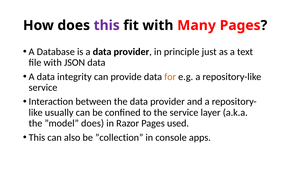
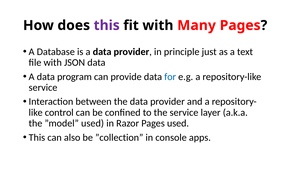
integrity: integrity -> program
for colour: orange -> blue
usually: usually -> control
”model does: does -> used
